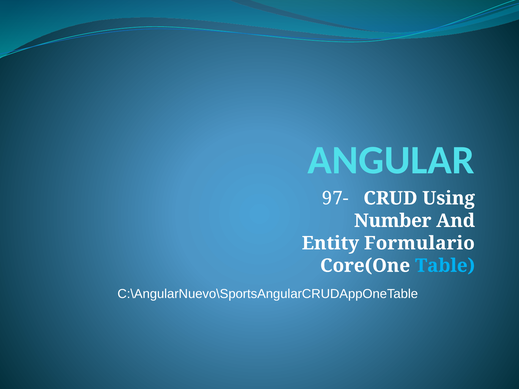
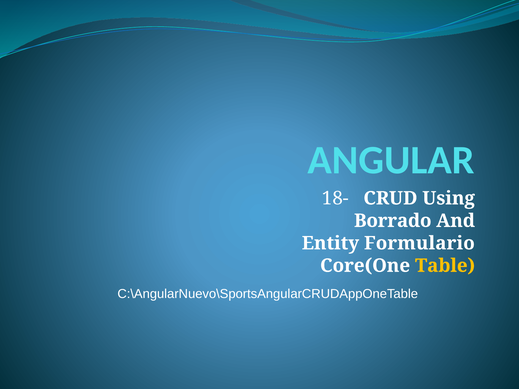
97-: 97- -> 18-
Number: Number -> Borrado
Table colour: light blue -> yellow
